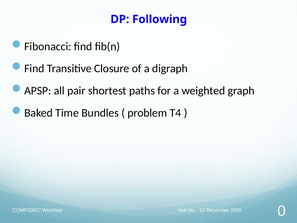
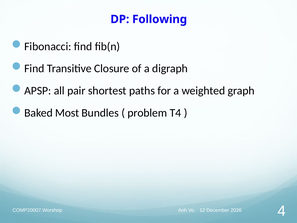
Time: Time -> Most
0: 0 -> 4
